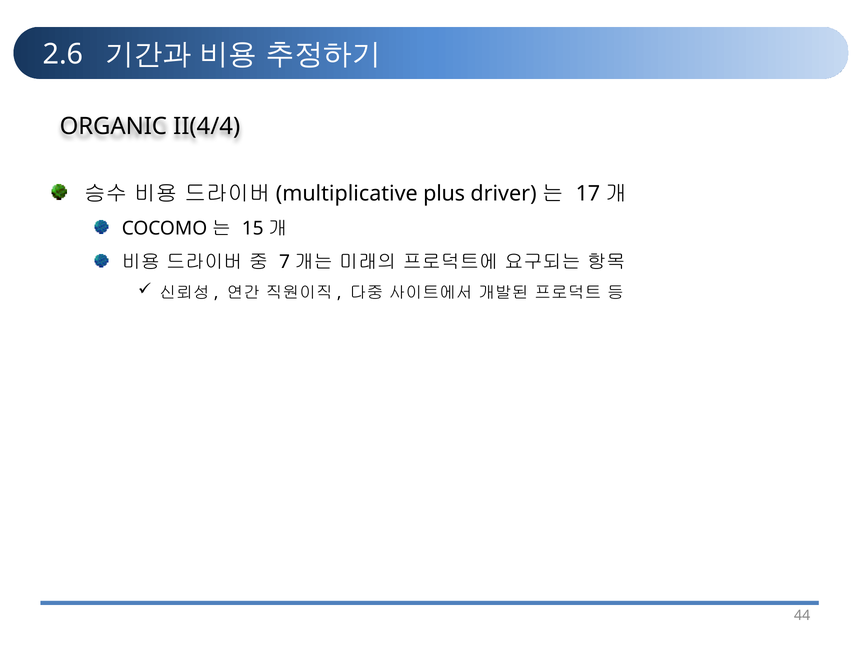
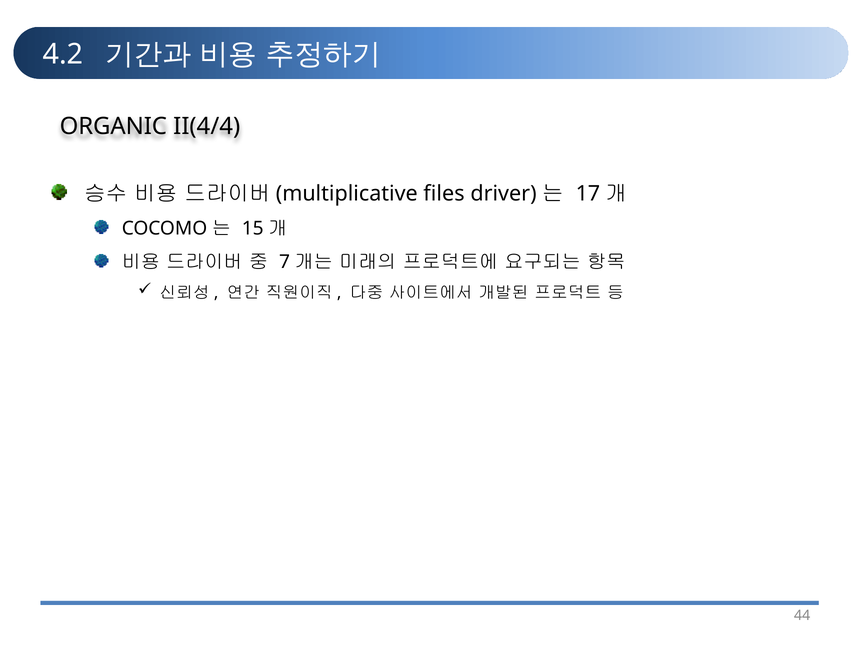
2.6: 2.6 -> 4.2
plus: plus -> files
